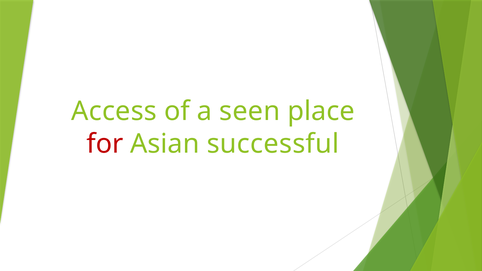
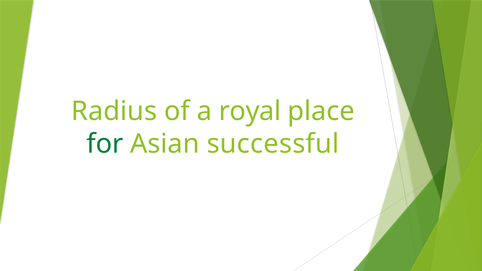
Access: Access -> Radius
seen: seen -> royal
for colour: red -> green
